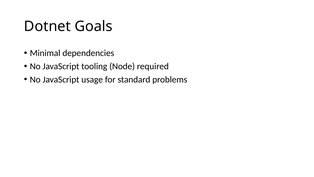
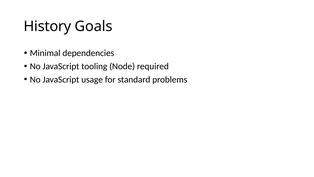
Dotnet: Dotnet -> History
